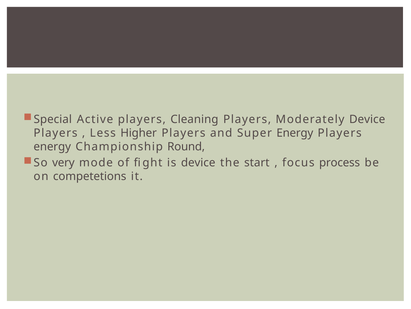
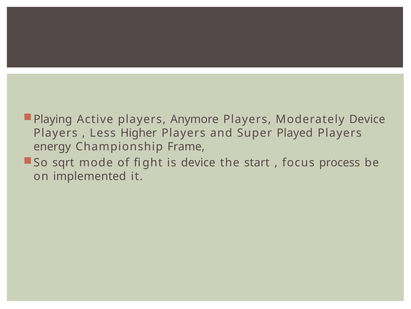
Special: Special -> Playing
Cleaning: Cleaning -> Anymore
Super Energy: Energy -> Played
Round: Round -> Frame
very: very -> sqrt
competetions: competetions -> implemented
